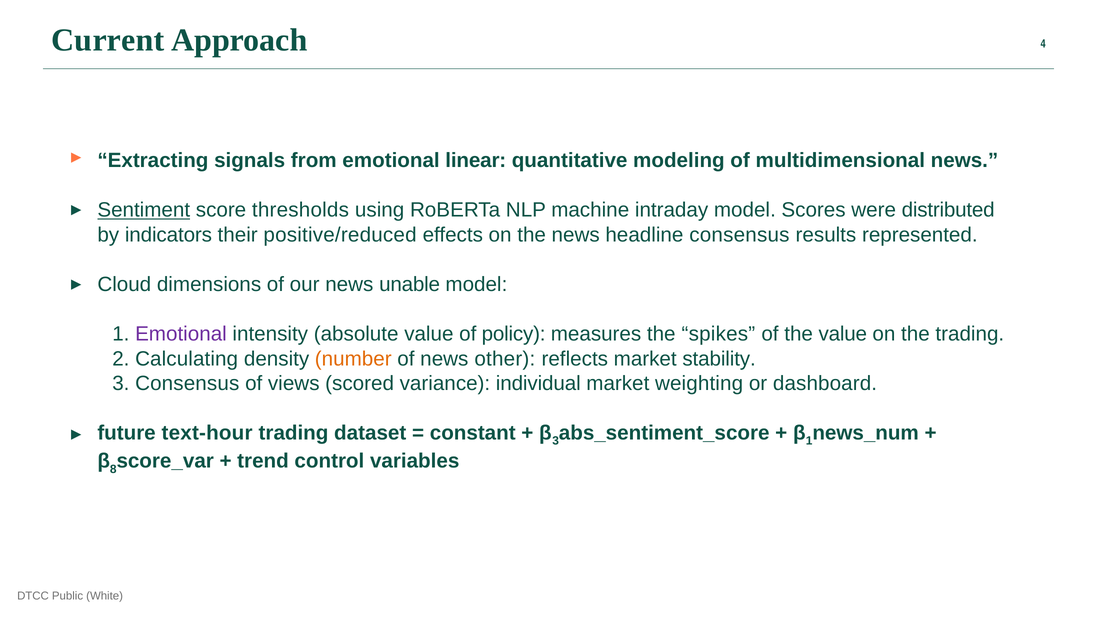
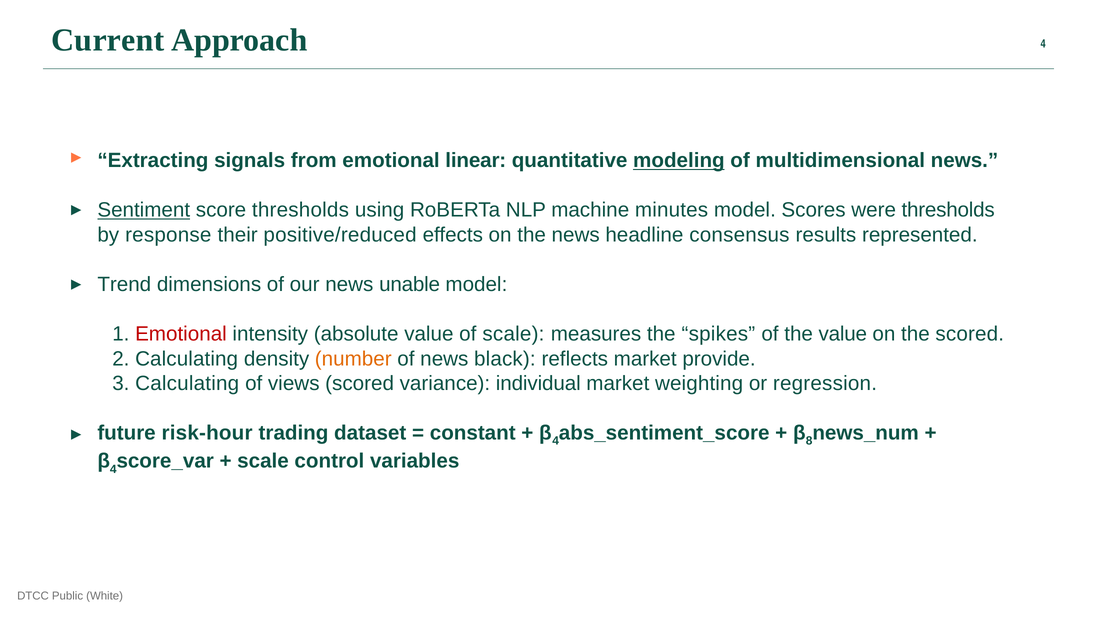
modeling underline: none -> present
intraday: intraday -> minutes
were distributed: distributed -> thresholds
indicators: indicators -> response
Cloud: Cloud -> Trend
Emotional at (181, 334) colour: purple -> red
of policy: policy -> scale
the trading: trading -> scored
other: other -> black
stability: stability -> provide
3 Consensus: Consensus -> Calculating
dashboard: dashboard -> regression
text-hour: text-hour -> risk-hour
3 at (556, 441): 3 -> 4
1 at (809, 441): 1 -> 8
8 at (113, 469): 8 -> 4
trend at (263, 461): trend -> scale
